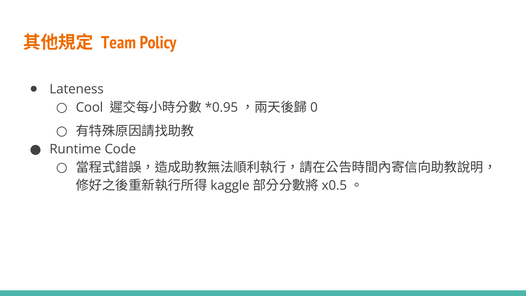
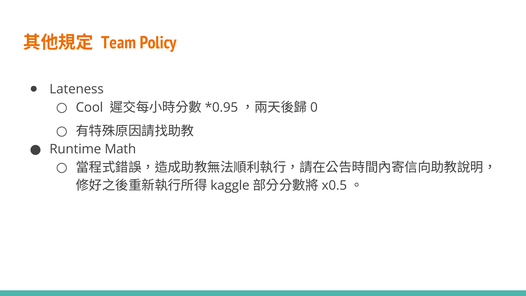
Code: Code -> Math
